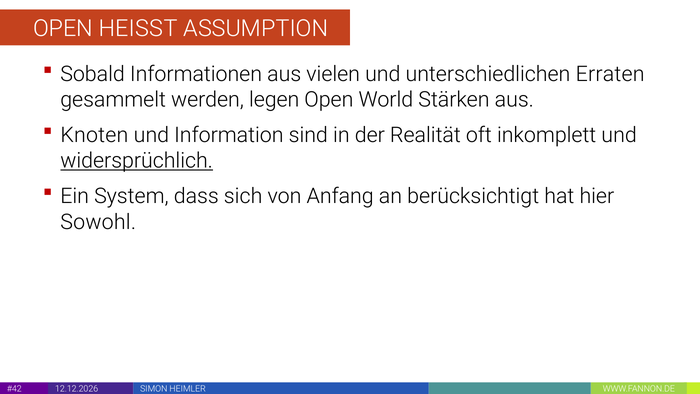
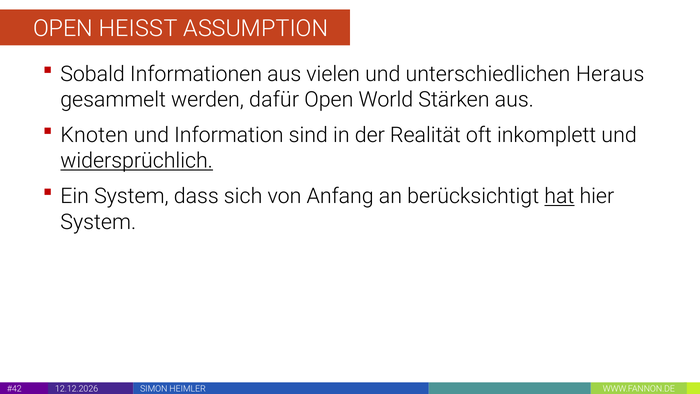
Erraten: Erraten -> Heraus
legen: legen -> dafür
hat underline: none -> present
Sowohl at (98, 222): Sowohl -> System
